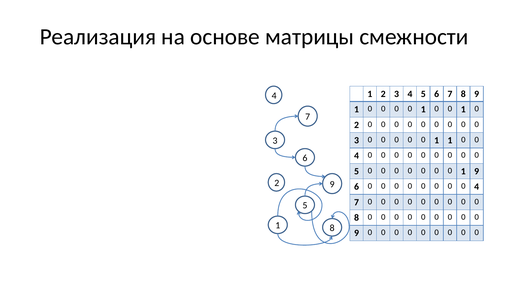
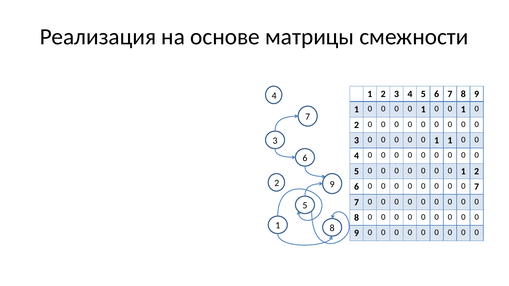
0 1 9: 9 -> 2
0 0 0 4: 4 -> 7
